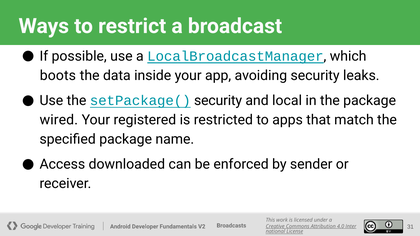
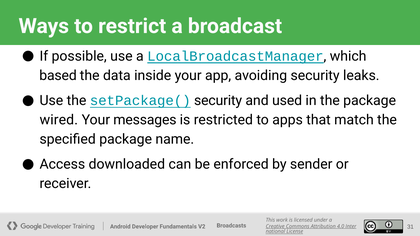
boots: boots -> based
local: local -> used
registered: registered -> messages
